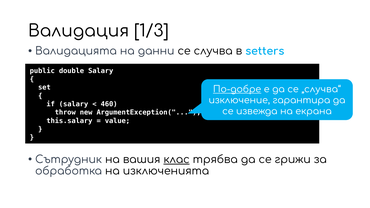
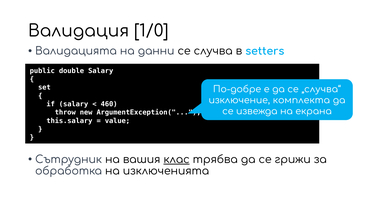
1/3: 1/3 -> 1/0
По-добре underline: present -> none
гарантира: гарантира -> комплекта
